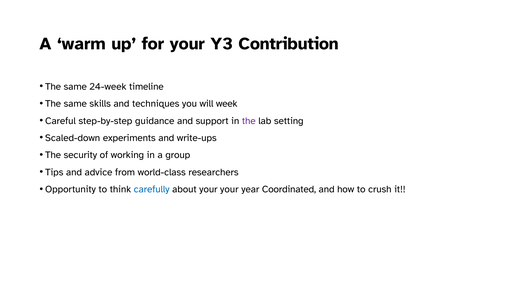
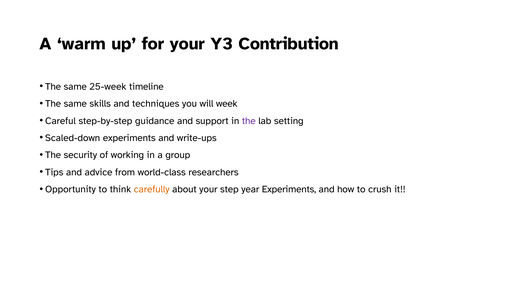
24-week: 24-week -> 25-week
carefully colour: blue -> orange
your your: your -> step
year Coordinated: Coordinated -> Experiments
